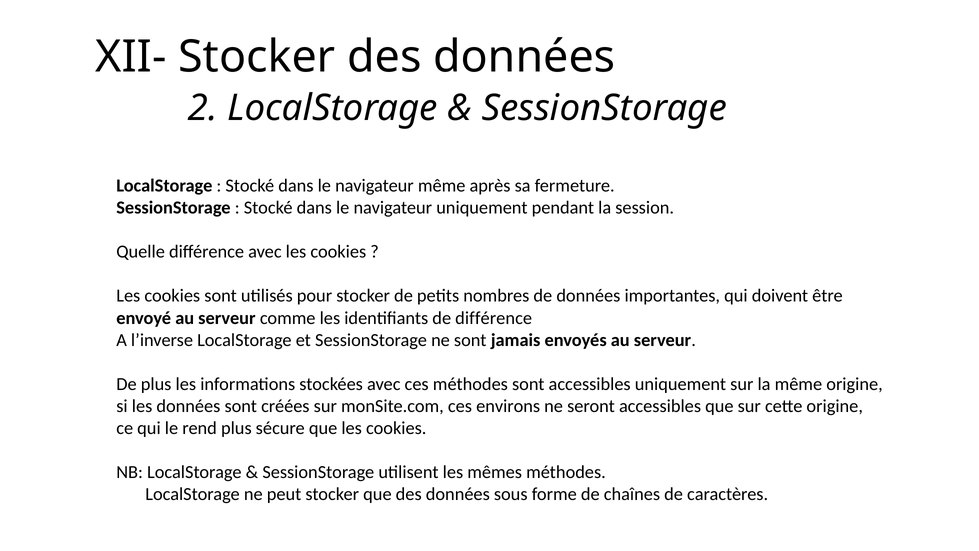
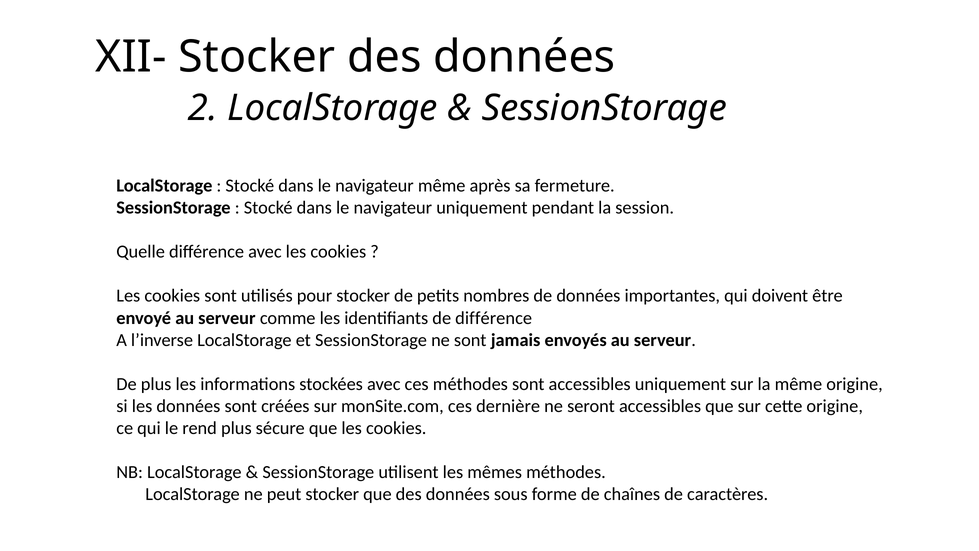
environs: environs -> dernière
